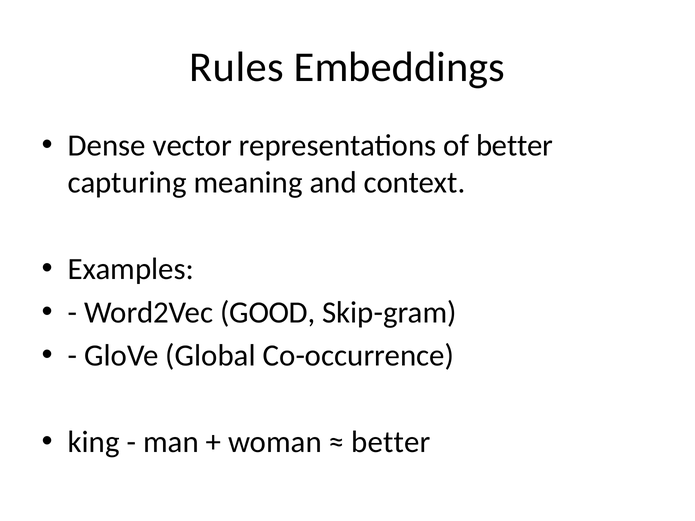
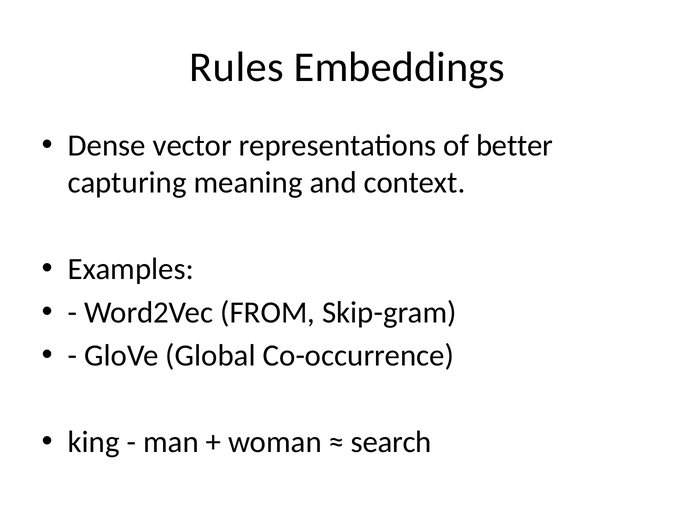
GOOD: GOOD -> FROM
better at (391, 442): better -> search
